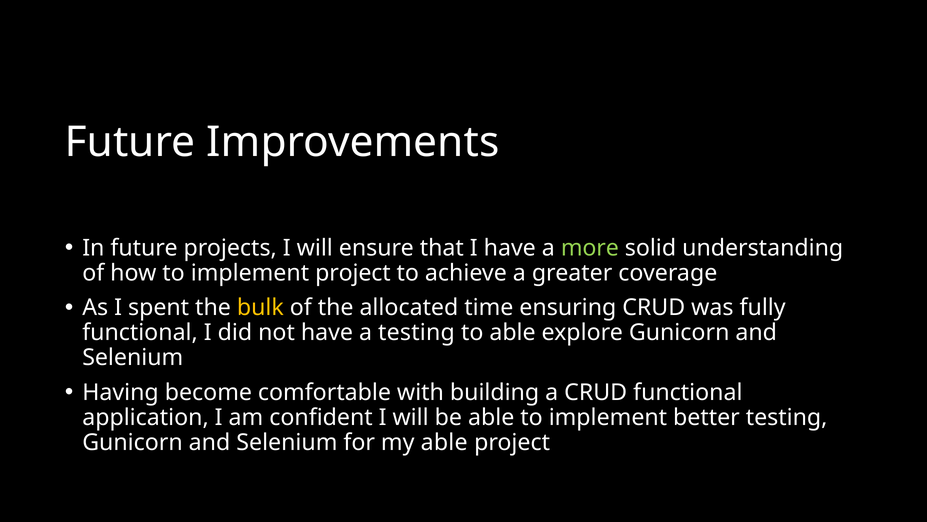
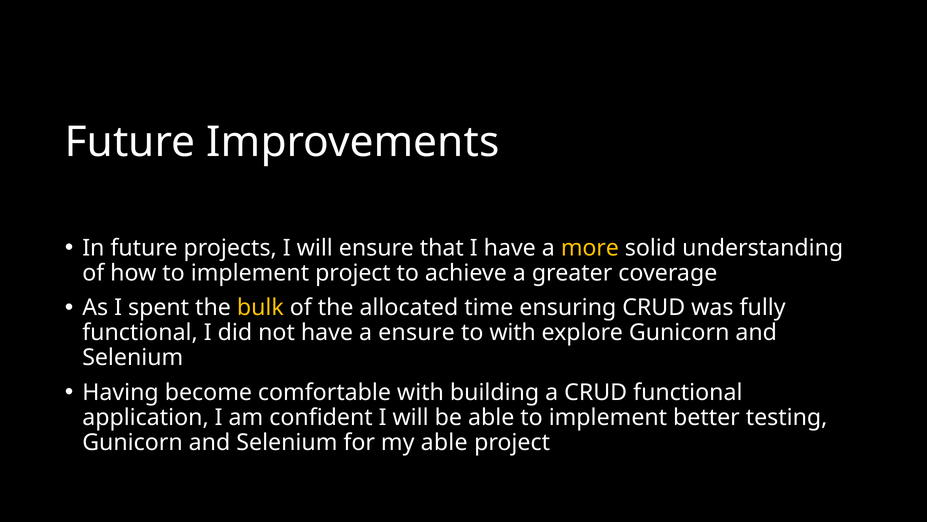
more colour: light green -> yellow
a testing: testing -> ensure
to able: able -> with
